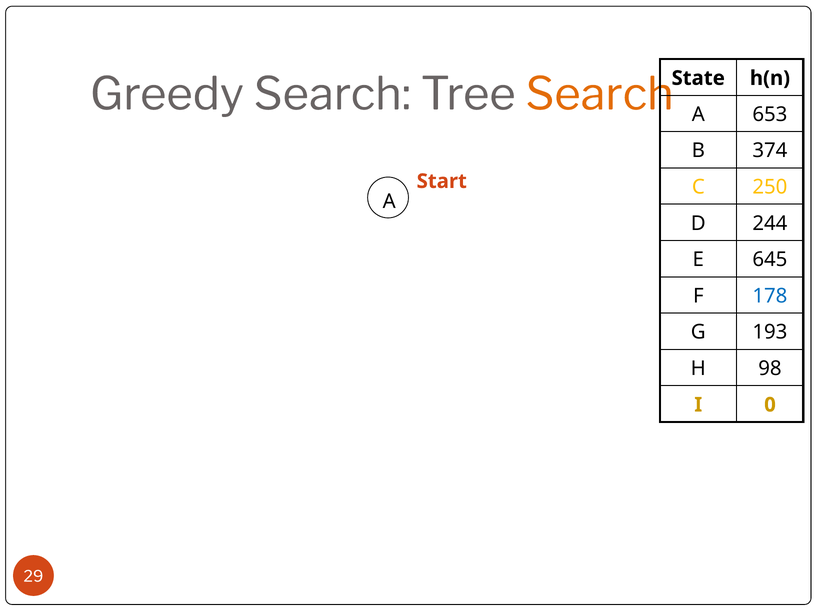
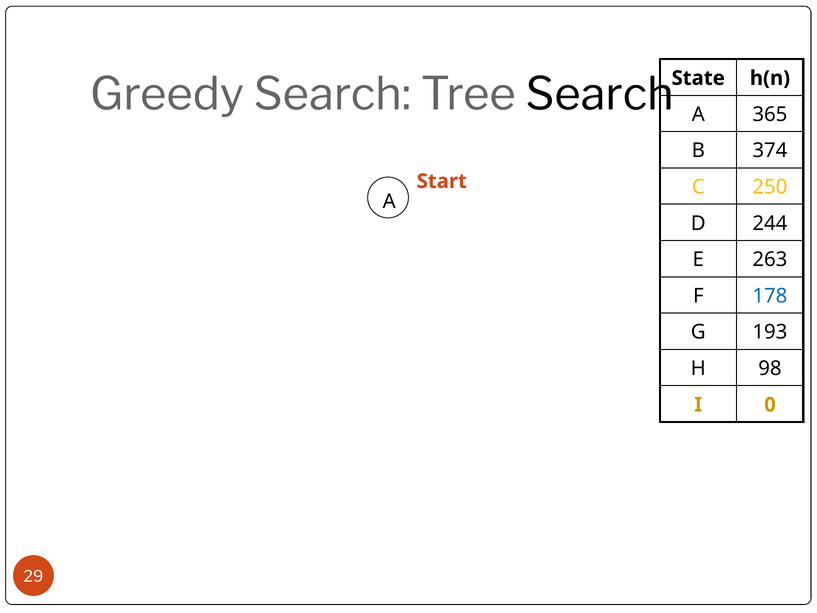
Search at (599, 94) colour: orange -> black
653: 653 -> 365
645: 645 -> 263
